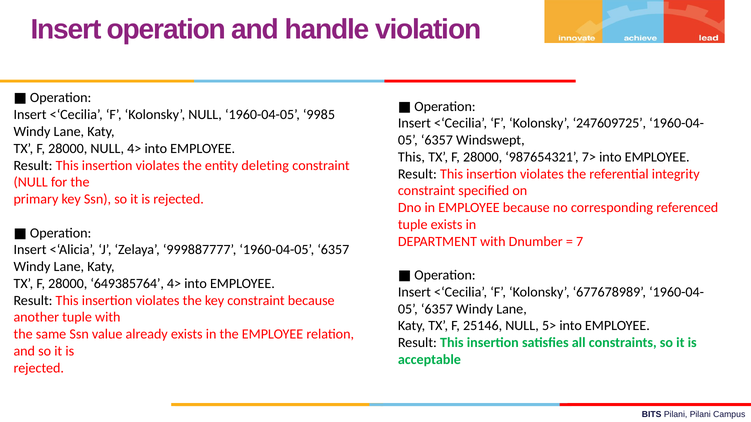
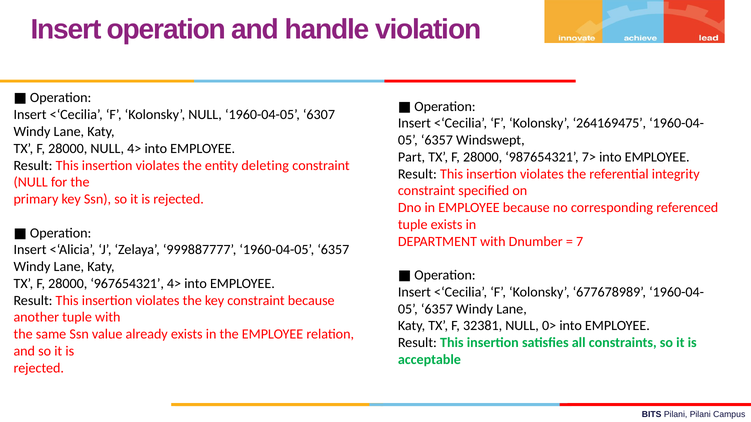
9985: 9985 -> 6307
247609725: 247609725 -> 264169475
This at (411, 157): This -> Part
649385764: 649385764 -> 967654321
25146: 25146 -> 32381
5>: 5> -> 0>
